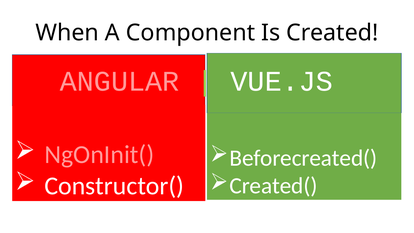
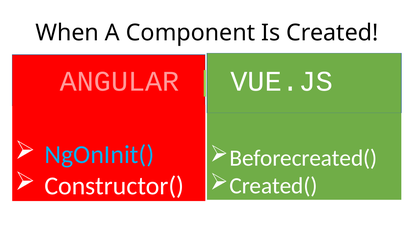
NgOnInit( colour: pink -> light blue
